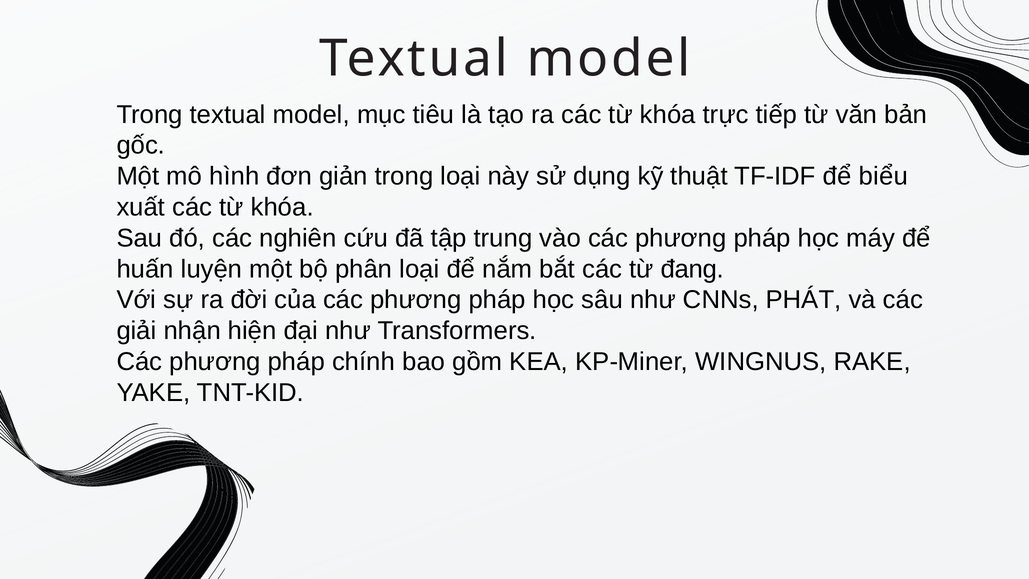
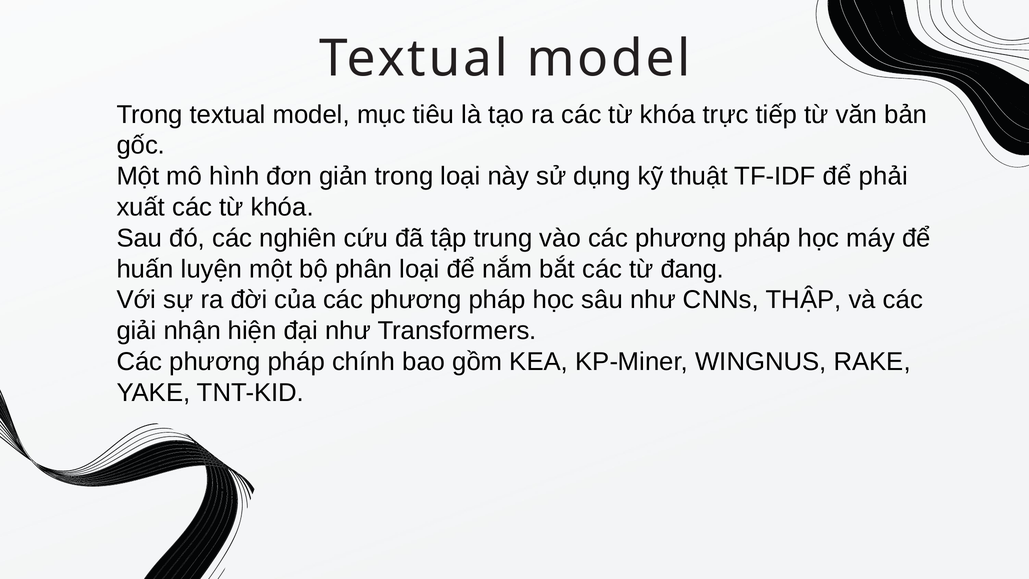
biểu: biểu -> phải
PHÁT: PHÁT -> THẬP
